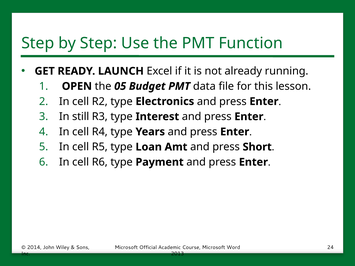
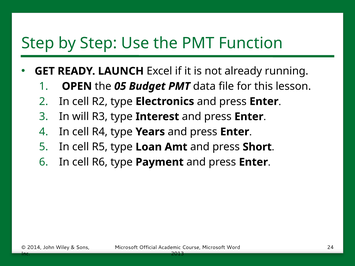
still: still -> will
